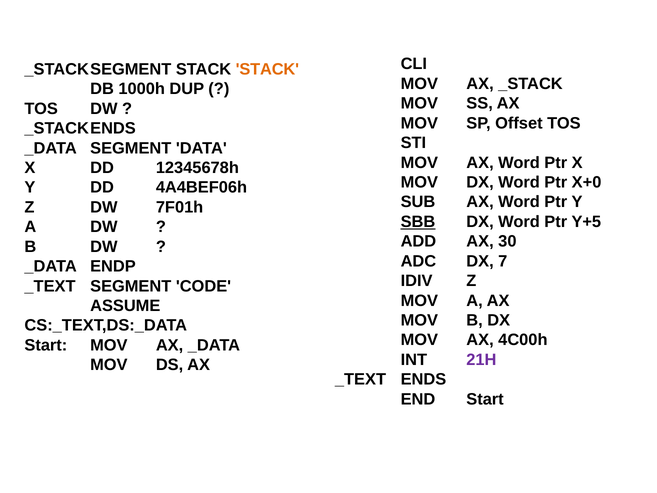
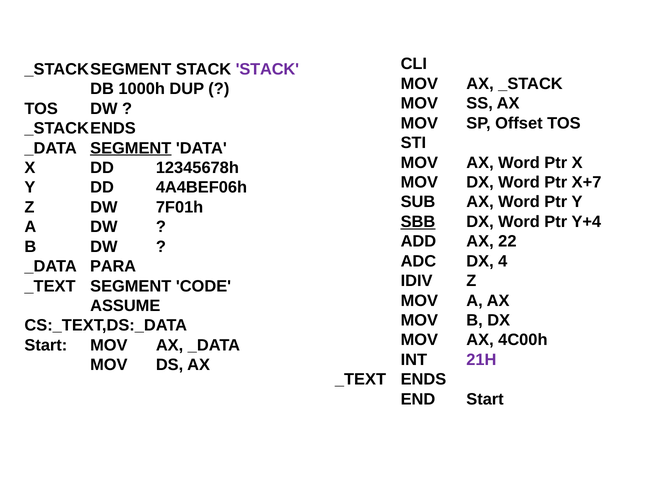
STACK at (267, 69) colour: orange -> purple
SEGMENT at (131, 148) underline: none -> present
X+0: X+0 -> X+7
Y+5: Y+5 -> Y+4
30: 30 -> 22
7: 7 -> 4
ENDP: ENDP -> PARA
